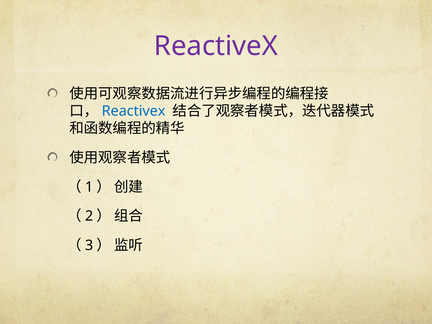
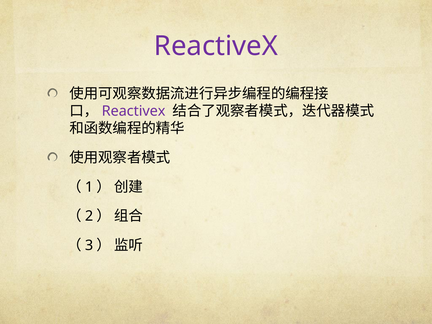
Reactivex at (134, 111) colour: blue -> purple
